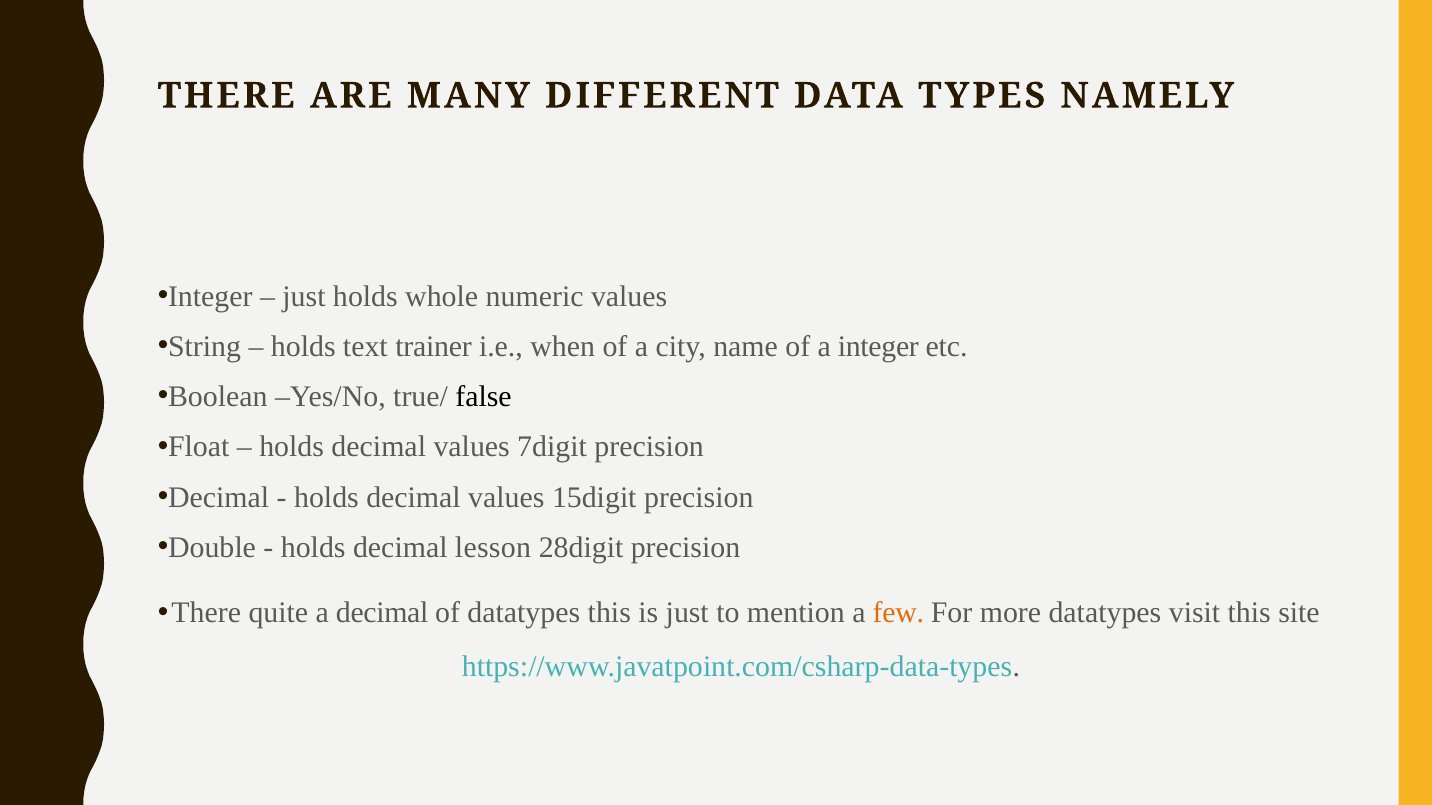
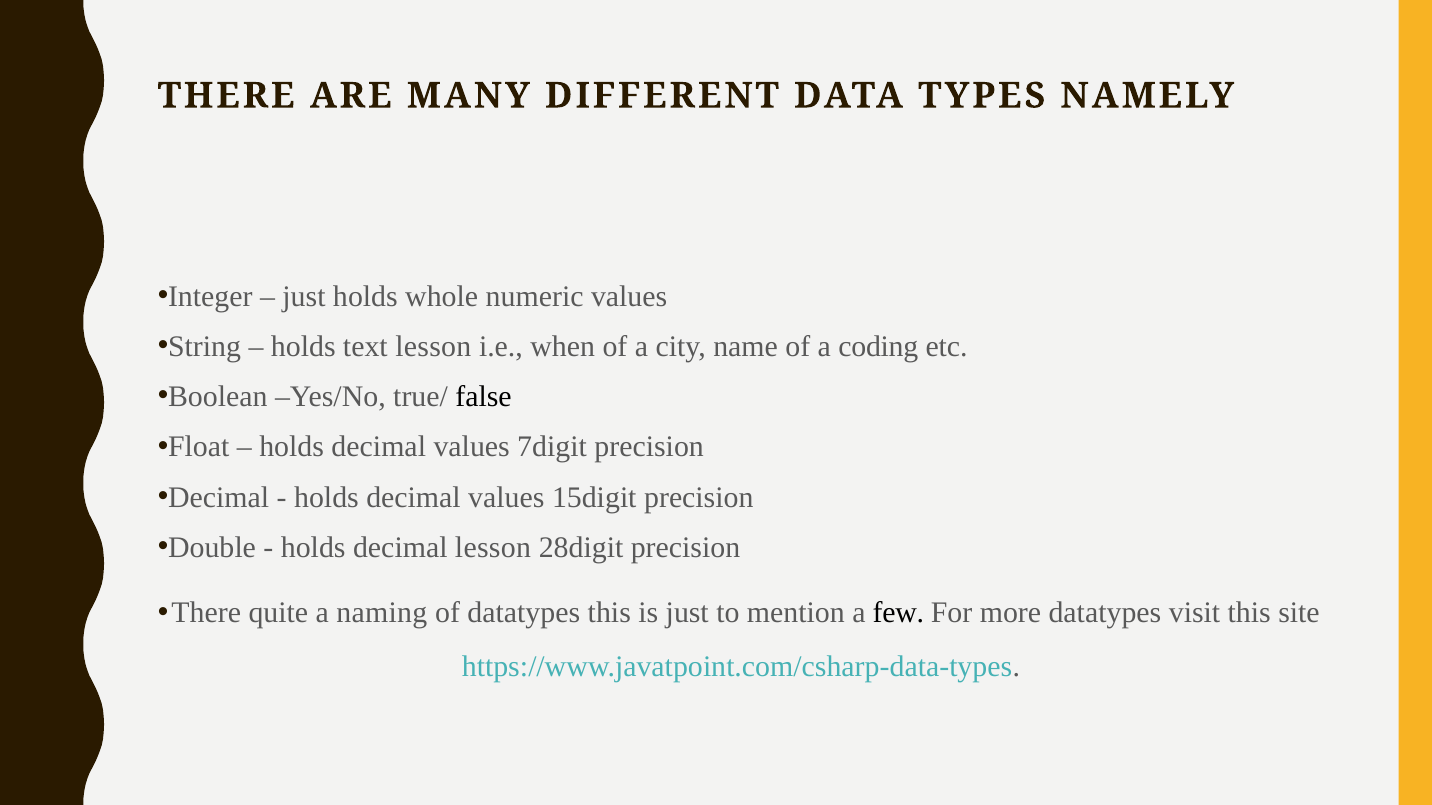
text trainer: trainer -> lesson
a integer: integer -> coding
a decimal: decimal -> naming
few colour: orange -> black
